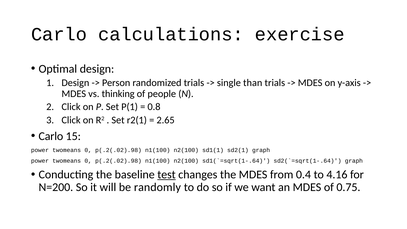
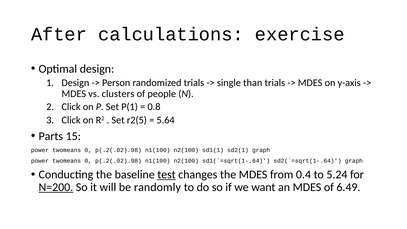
Carlo at (59, 34): Carlo -> After
thinking: thinking -> clusters
r2(1: r2(1 -> r2(5
2.65: 2.65 -> 5.64
Carlo at (51, 136): Carlo -> Parts
4.16: 4.16 -> 5.24
N=200 underline: none -> present
0.75: 0.75 -> 6.49
